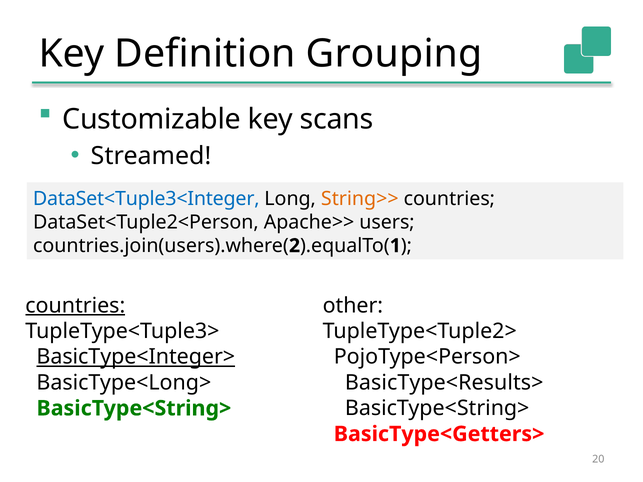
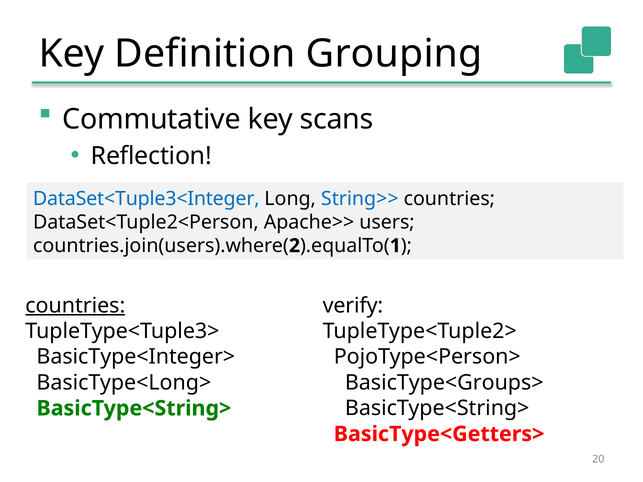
Customizable: Customizable -> Commutative
Streamed: Streamed -> Reflection
String>> colour: orange -> blue
other: other -> verify
BasicType<Integer> underline: present -> none
BasicType<Results>: BasicType<Results> -> BasicType<Groups>
